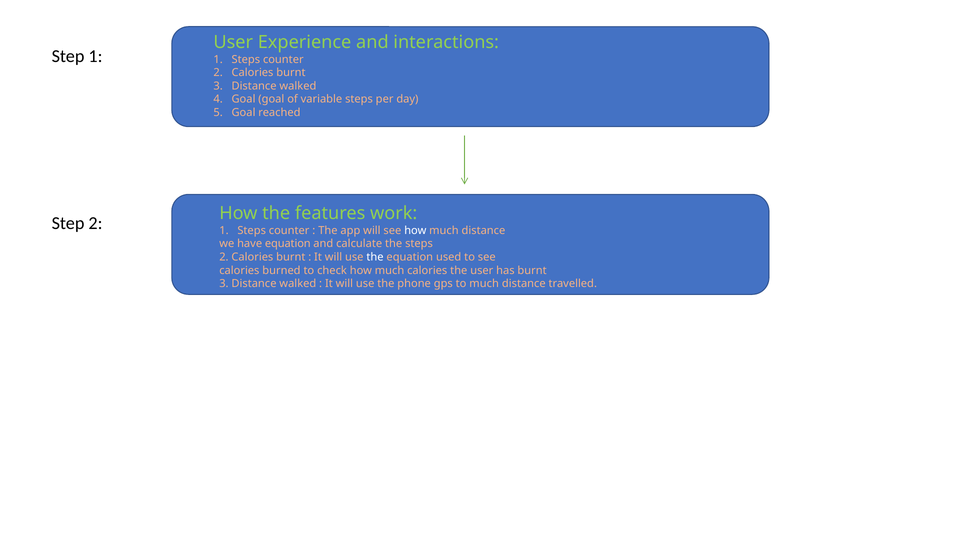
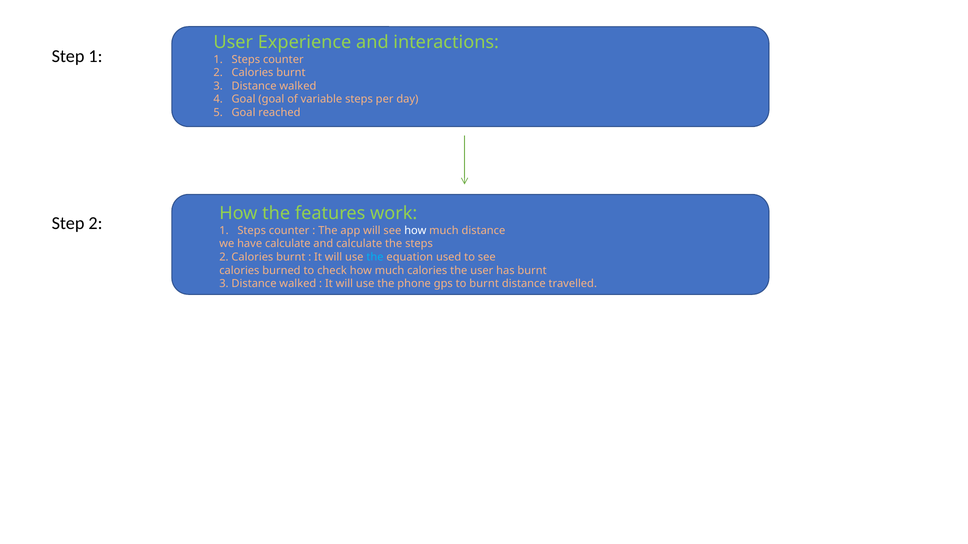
have equation: equation -> calculate
the at (375, 257) colour: white -> light blue
to much: much -> burnt
